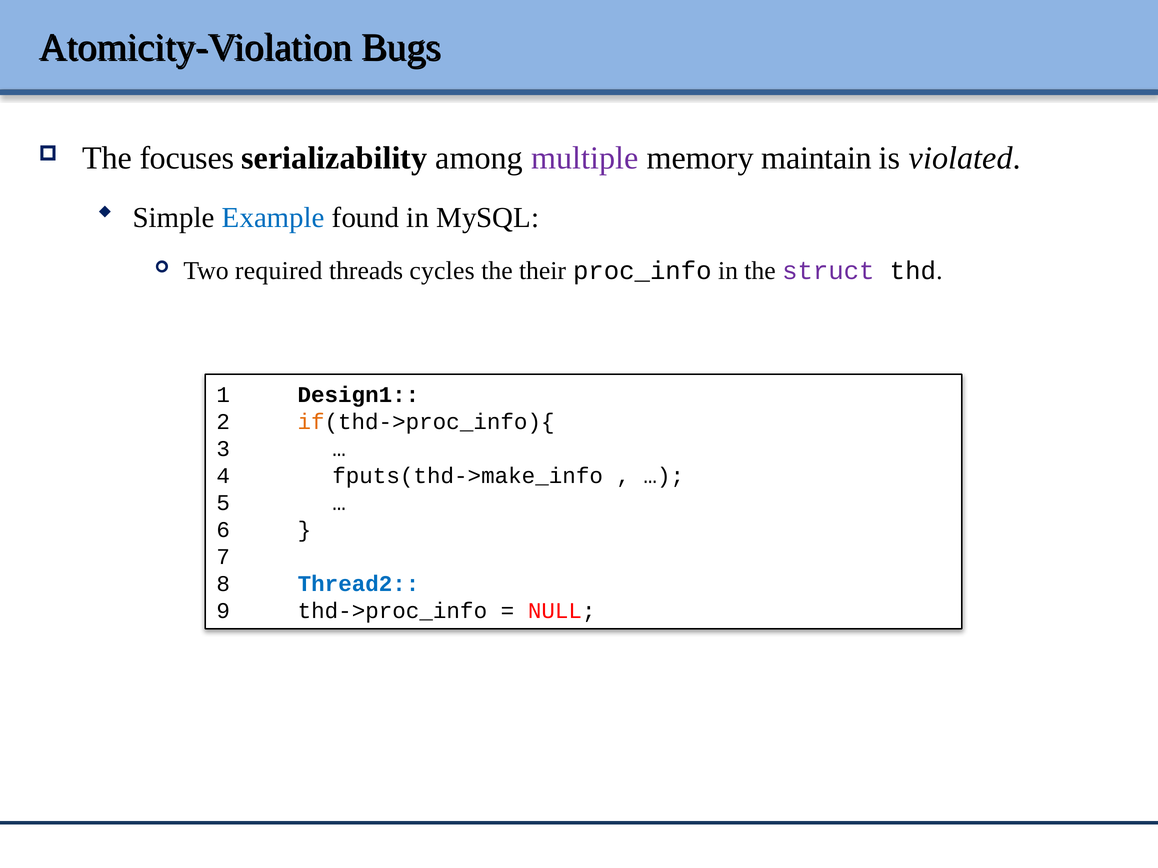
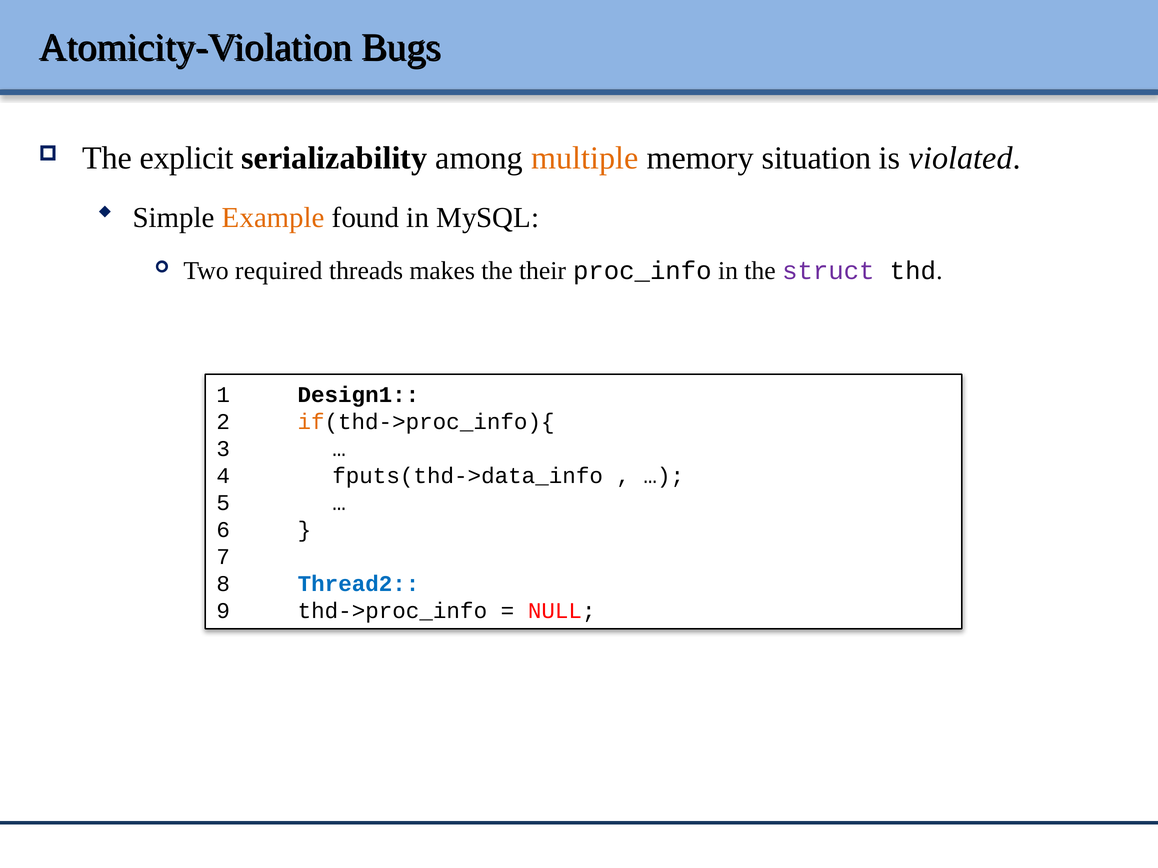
focuses: focuses -> explicit
multiple colour: purple -> orange
maintain: maintain -> situation
Example colour: blue -> orange
cycles: cycles -> makes
fputs(thd->make_info: fputs(thd->make_info -> fputs(thd->data_info
